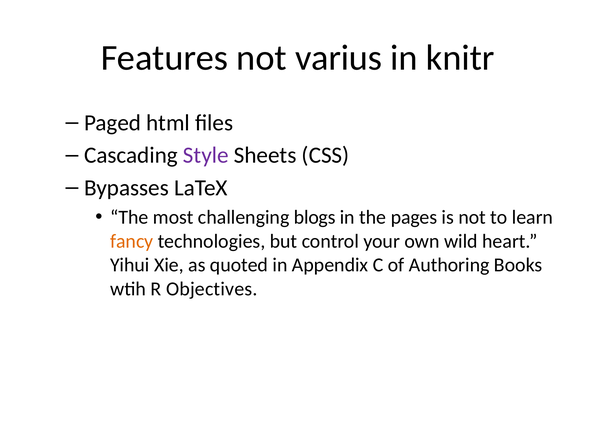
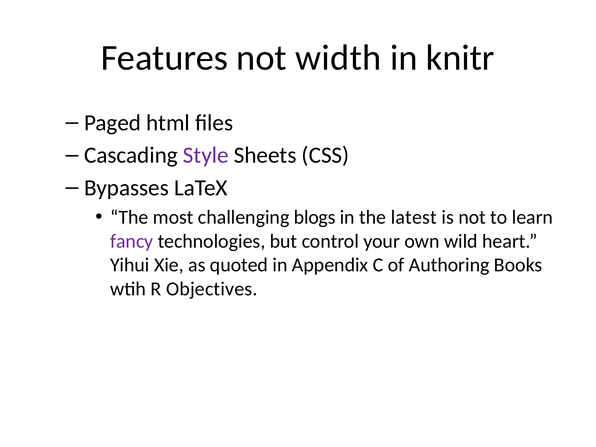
varius: varius -> width
pages: pages -> latest
fancy colour: orange -> purple
